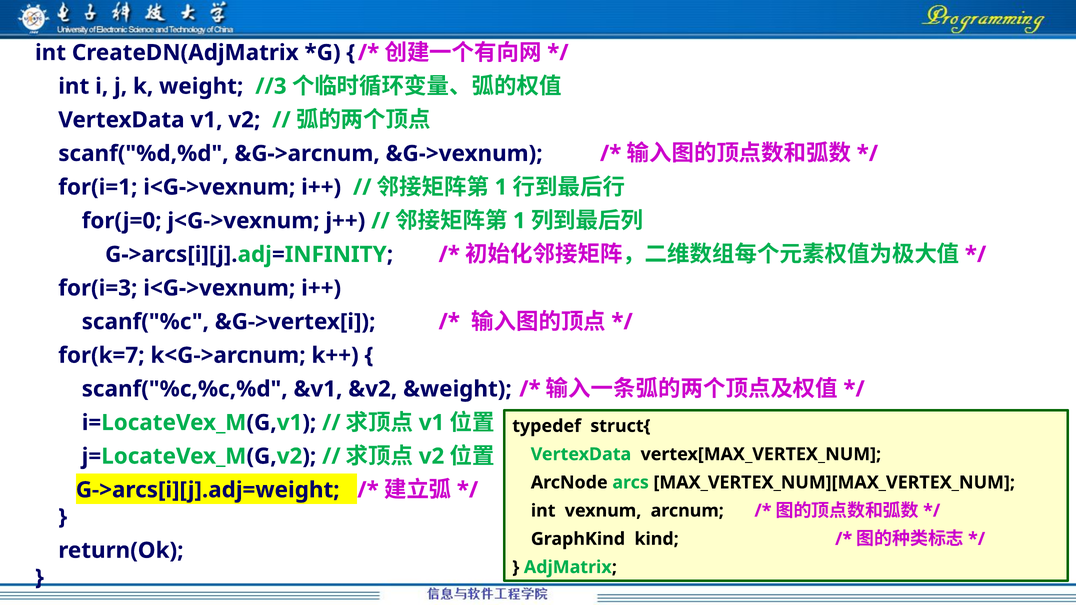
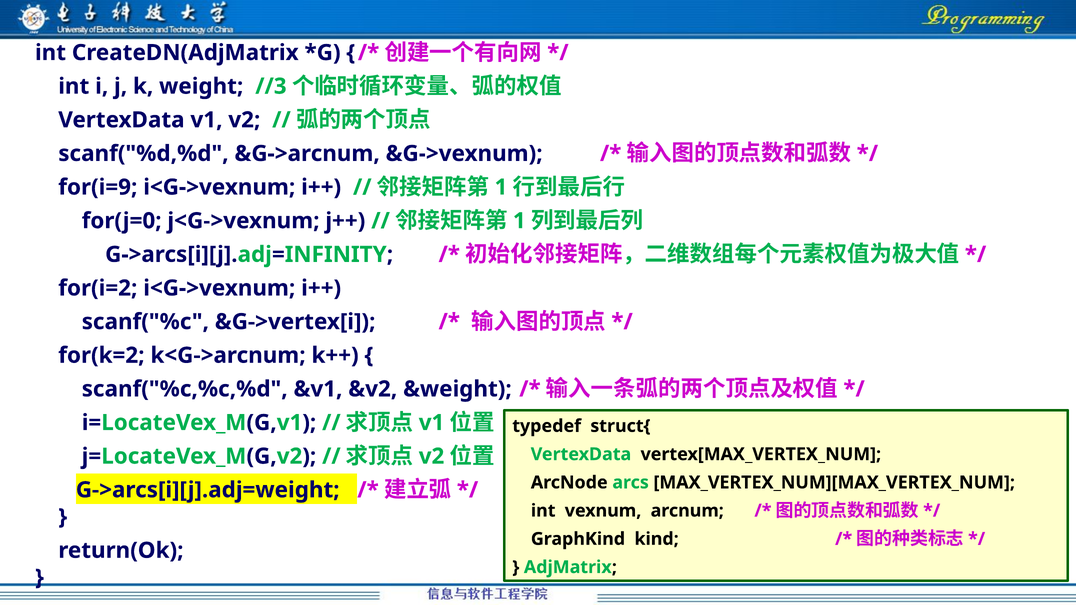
for(i=1: for(i=1 -> for(i=9
for(i=3: for(i=3 -> for(i=2
for(k=7: for(k=7 -> for(k=2
